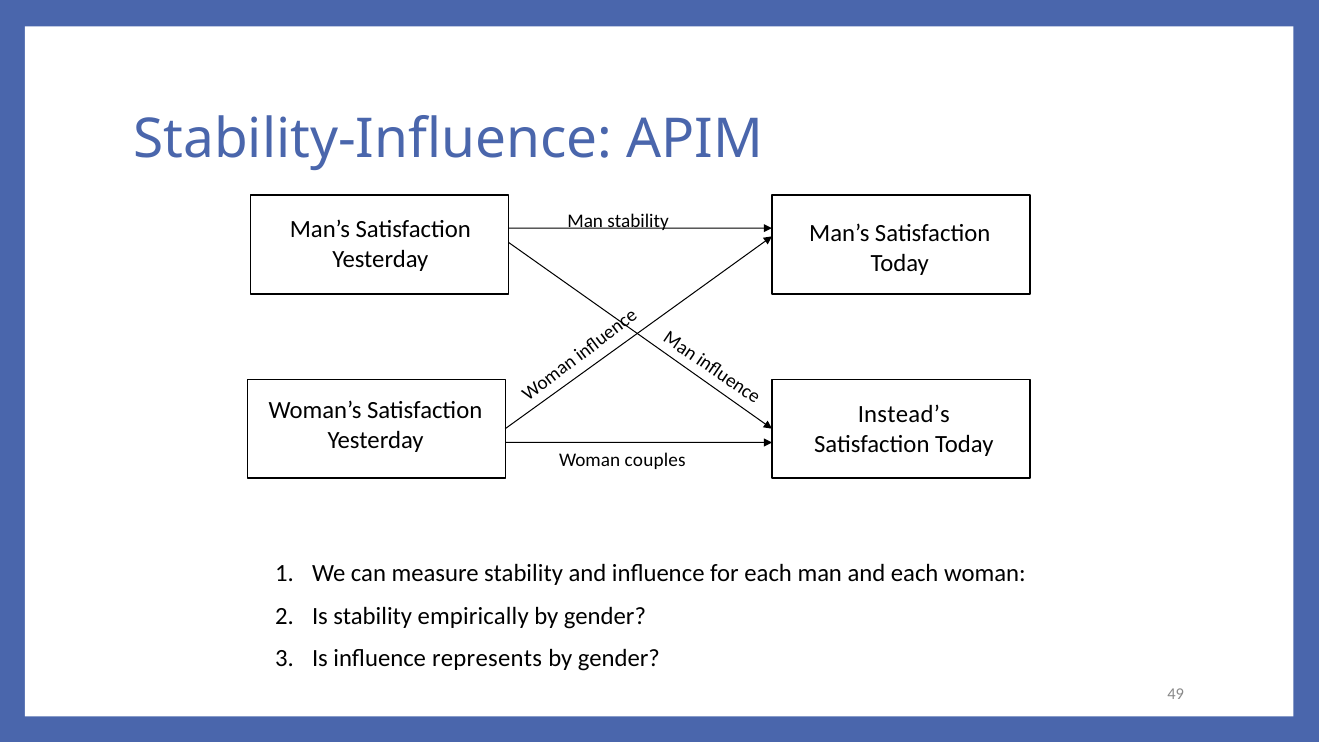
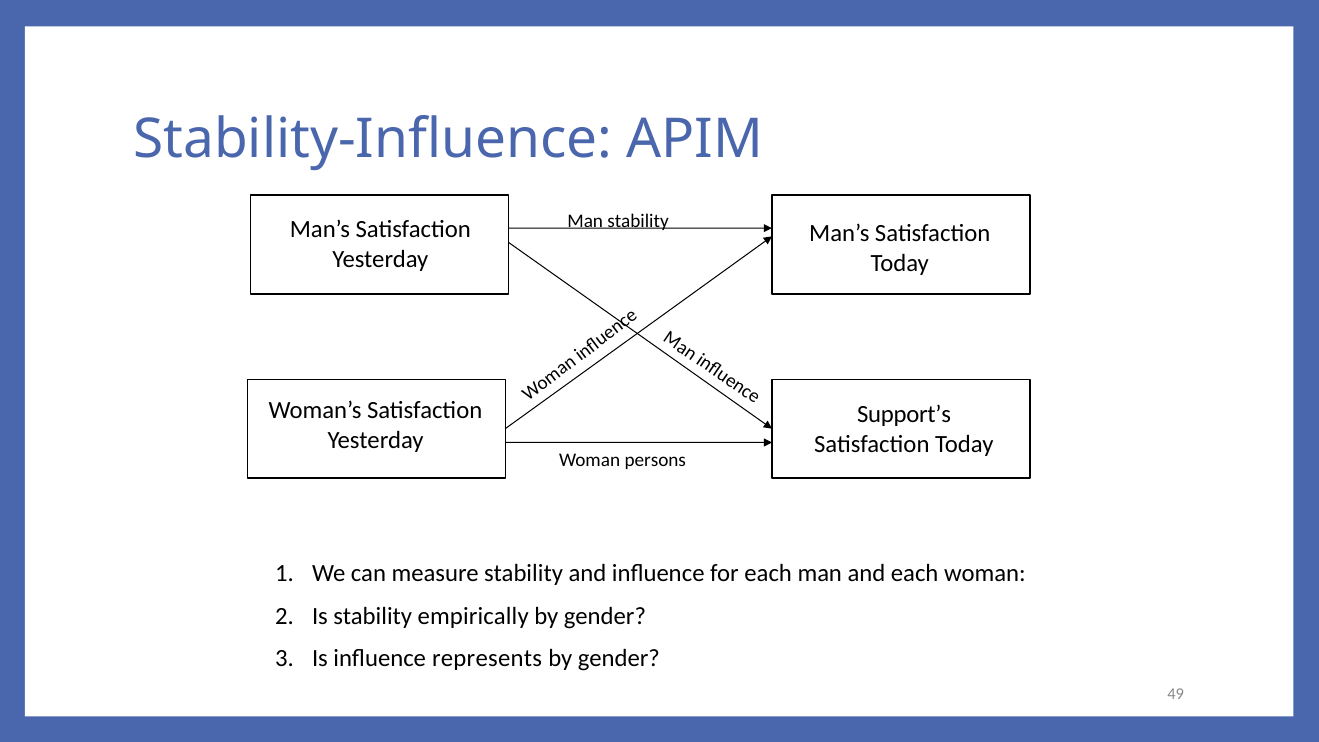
Instead’s: Instead’s -> Support’s
couples: couples -> persons
